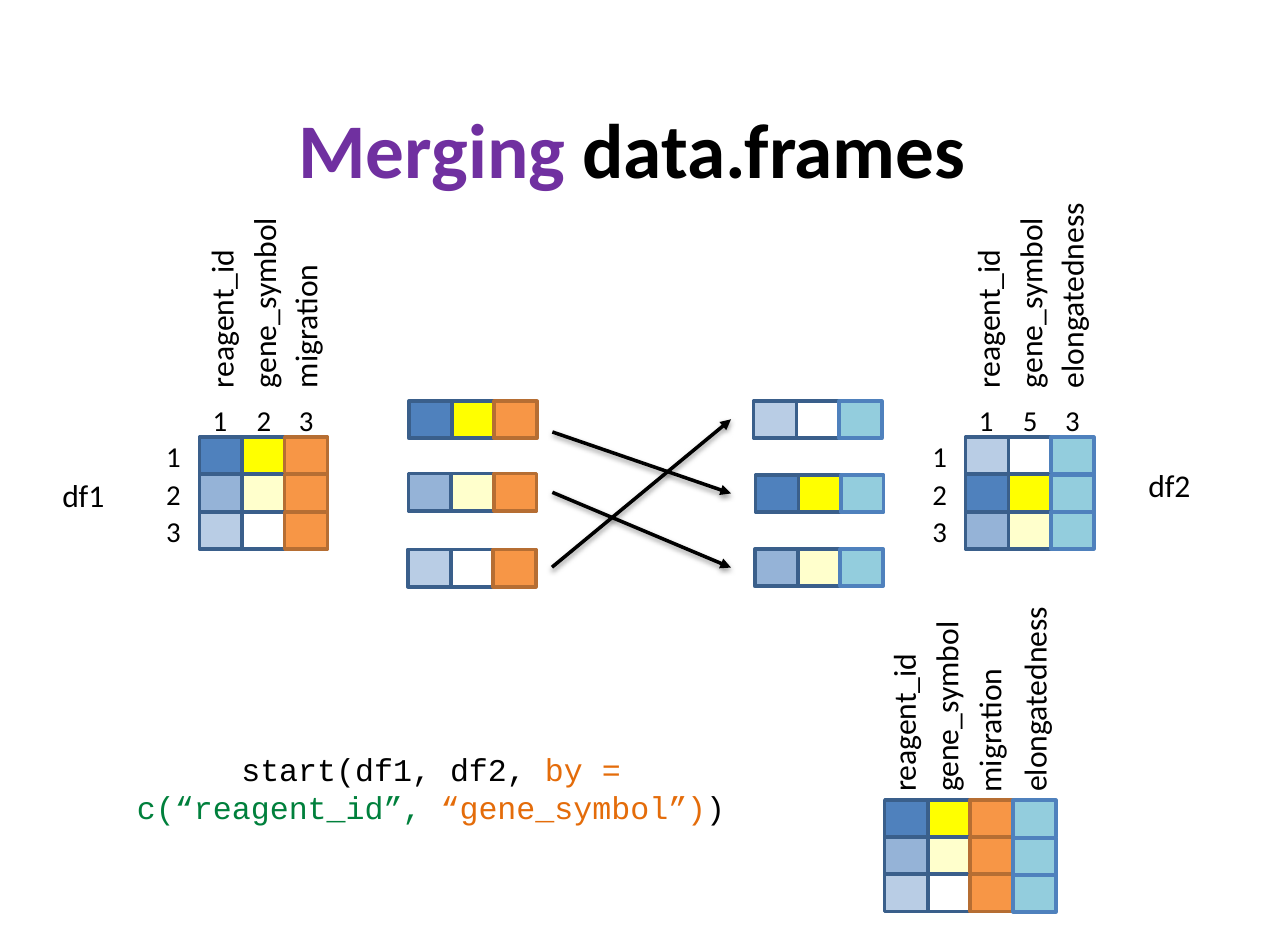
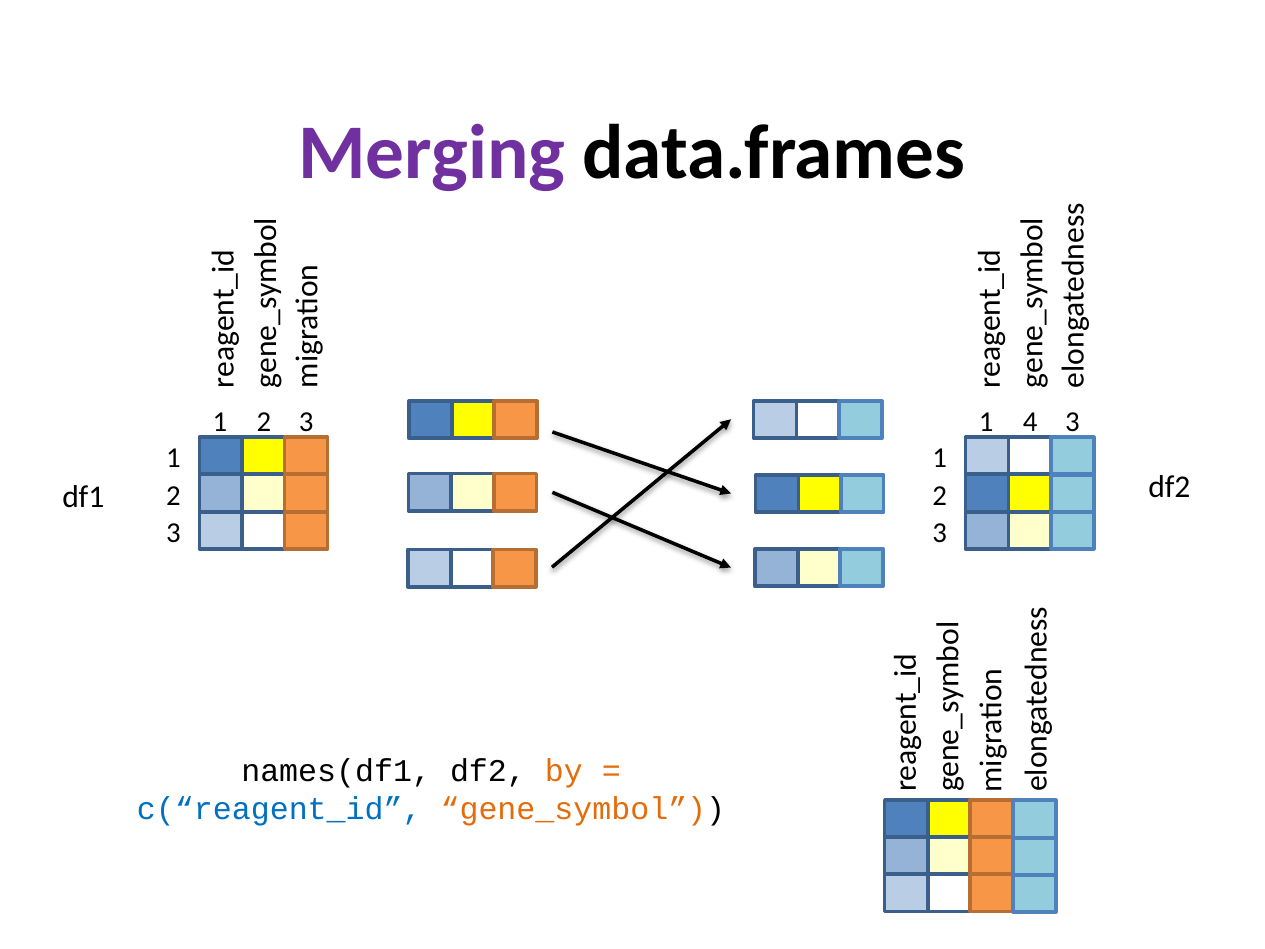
5: 5 -> 4
start(df1: start(df1 -> names(df1
c(“reagent_id colour: green -> blue
